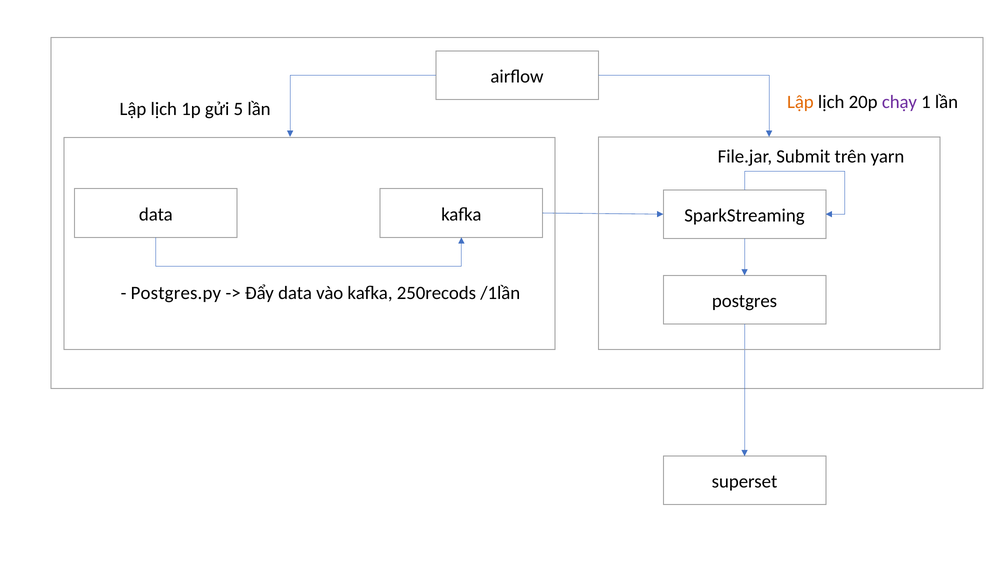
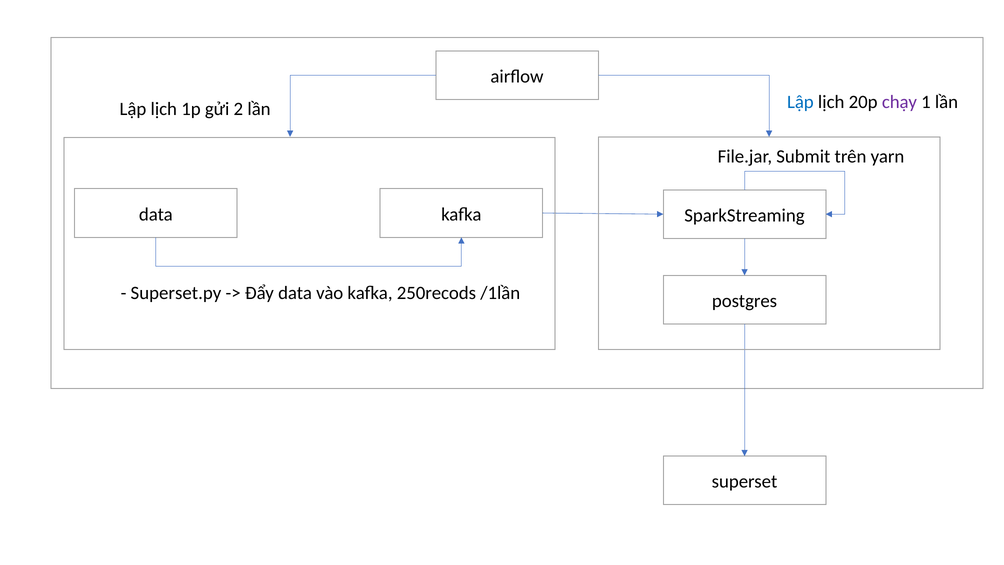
5: 5 -> 2
Lập at (800, 102) colour: orange -> blue
Postgres.py: Postgres.py -> Superset.py
